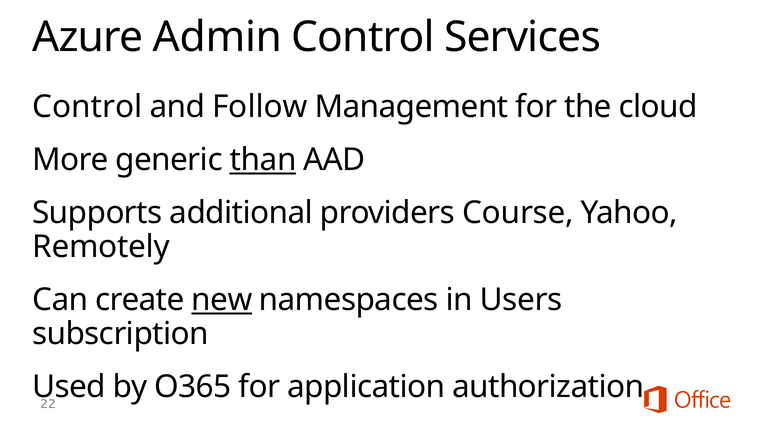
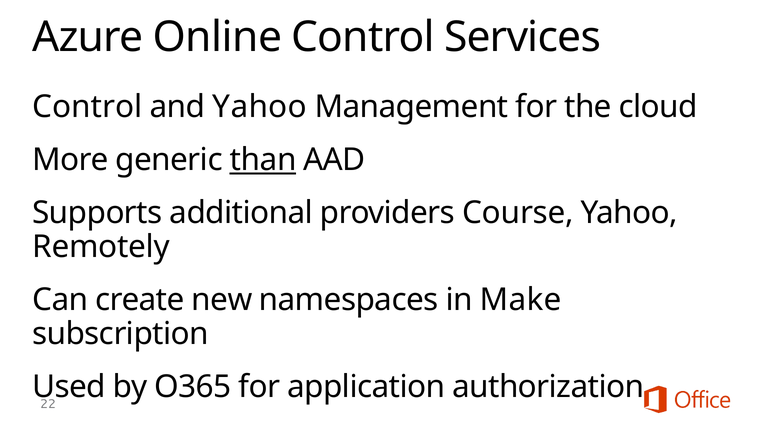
Admin: Admin -> Online
and Follow: Follow -> Yahoo
new underline: present -> none
Users: Users -> Make
